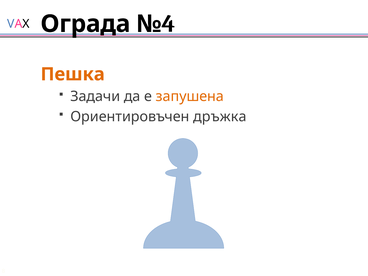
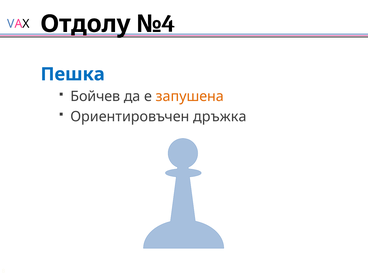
Ограда: Ограда -> Отдолу
Пешка colour: orange -> blue
Задачи: Задачи -> Бойчев
